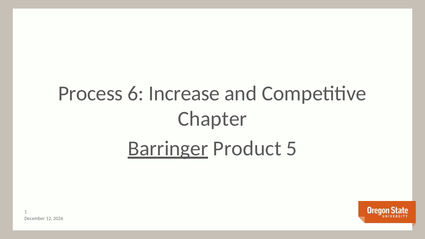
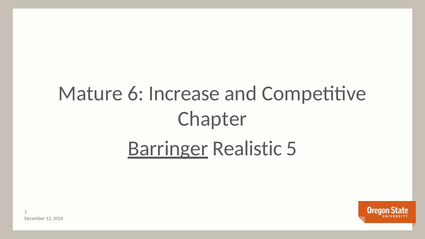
Process: Process -> Mature
Product: Product -> Realistic
